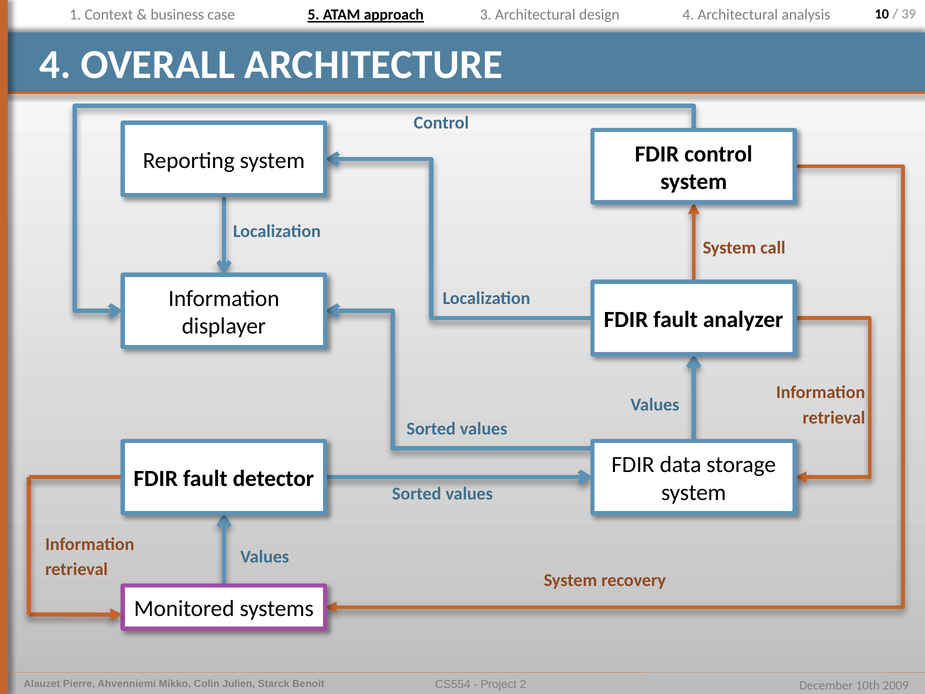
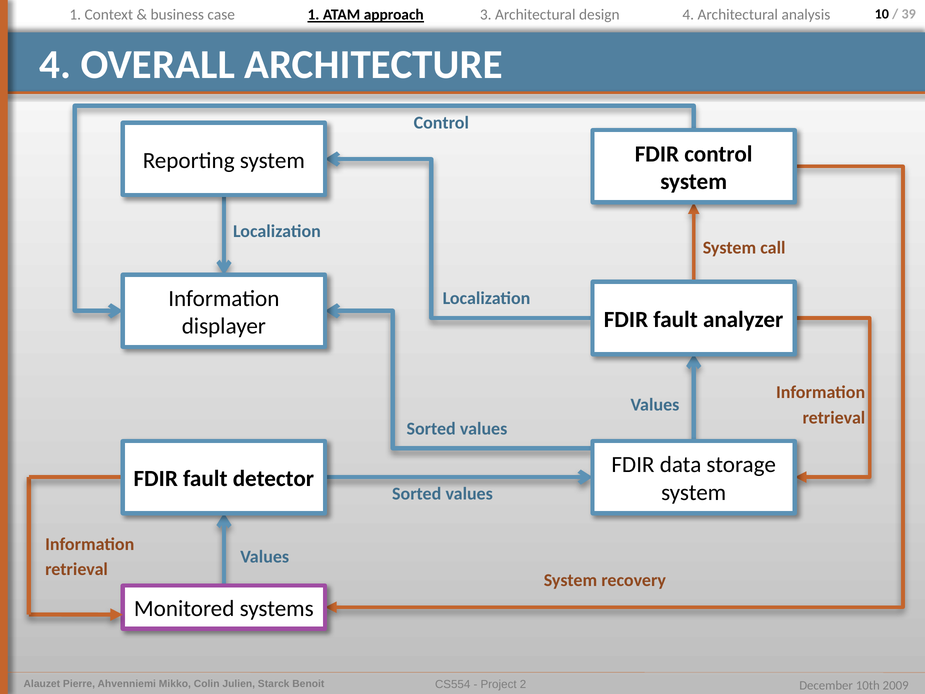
case 5: 5 -> 1
